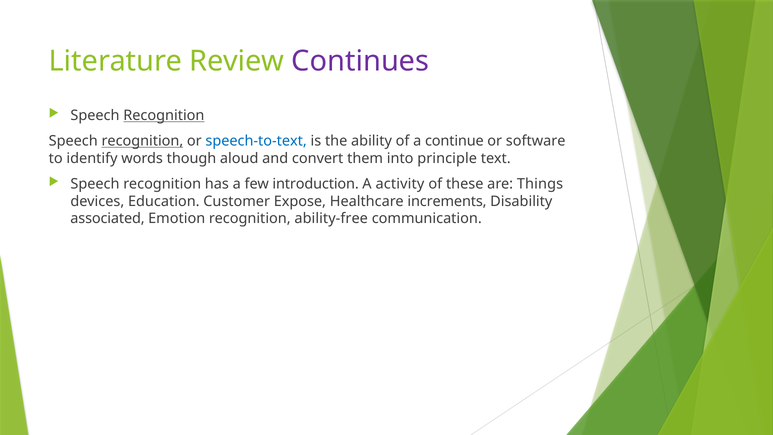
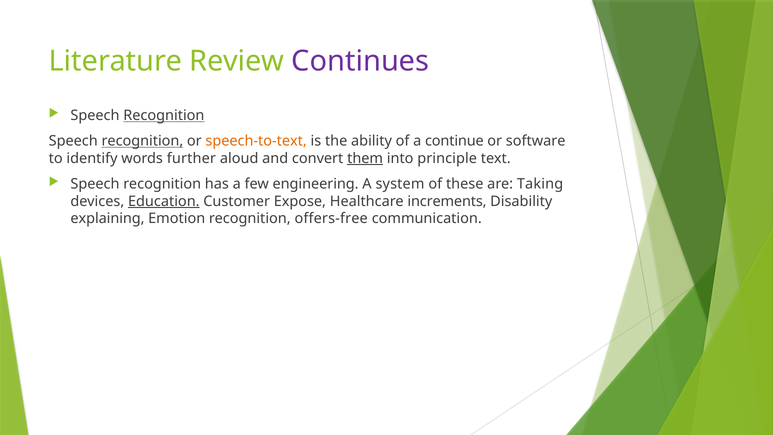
speech-to-text colour: blue -> orange
though: though -> further
them underline: none -> present
introduction: introduction -> engineering
activity: activity -> system
Things: Things -> Taking
Education underline: none -> present
associated: associated -> explaining
ability-free: ability-free -> offers-free
